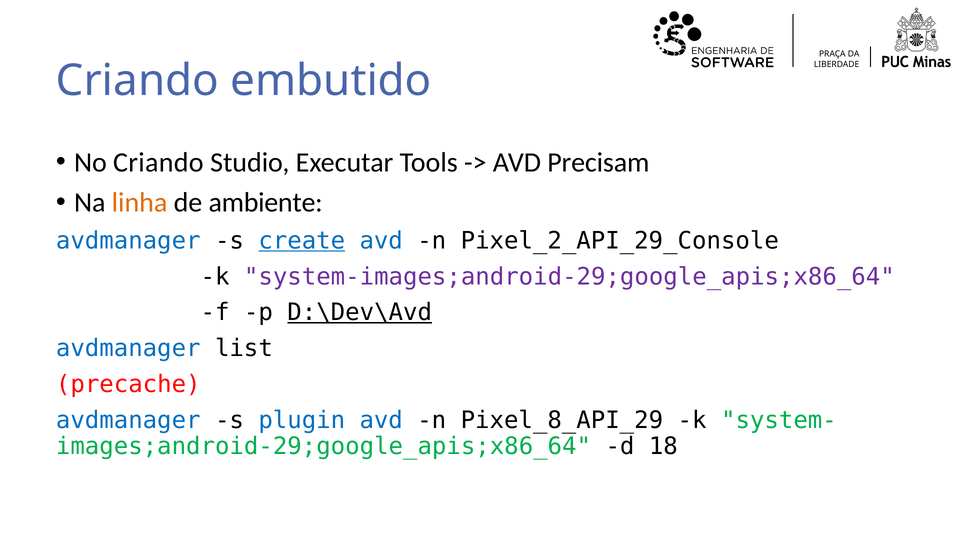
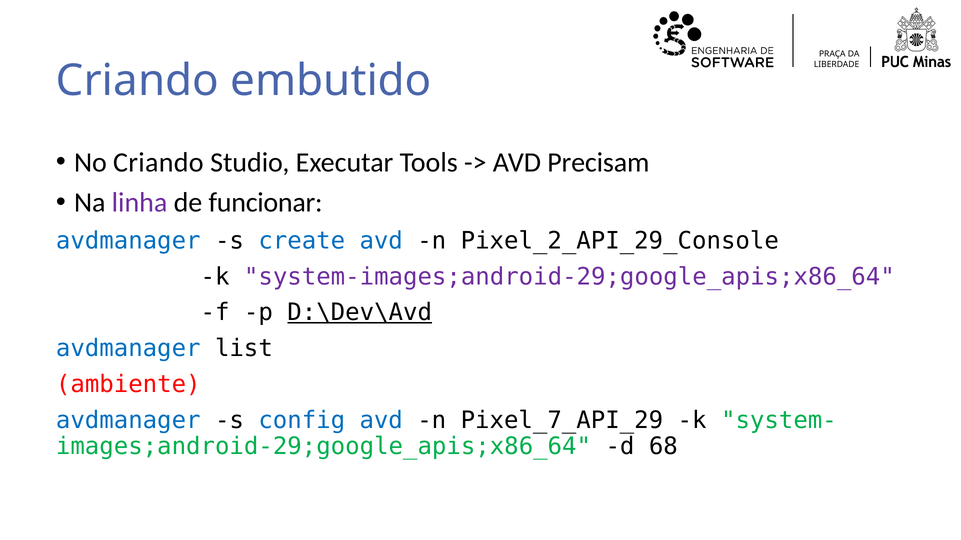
linha colour: orange -> purple
ambiente: ambiente -> funcionar
create underline: present -> none
precache: precache -> ambiente
plugin: plugin -> config
Pixel_8_API_29: Pixel_8_API_29 -> Pixel_7_API_29
18: 18 -> 68
